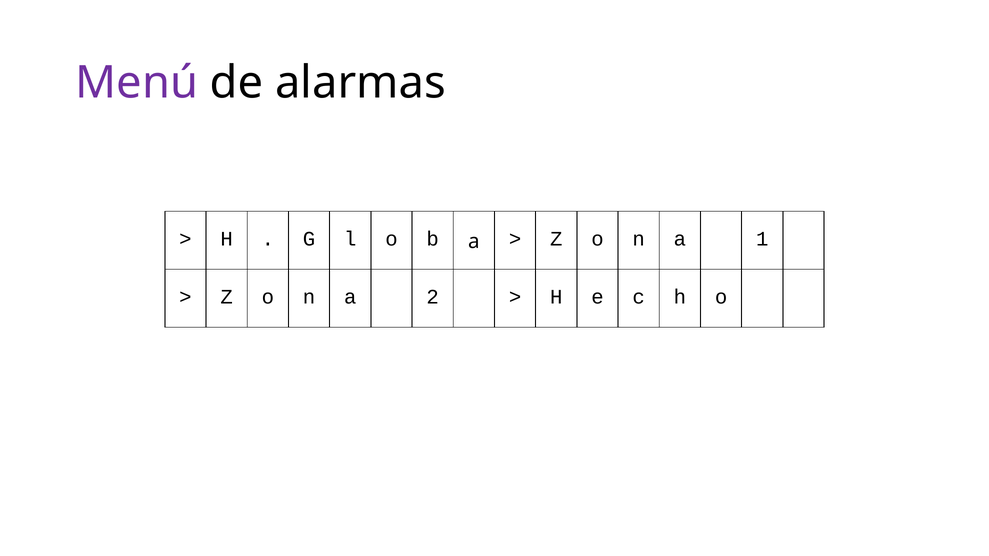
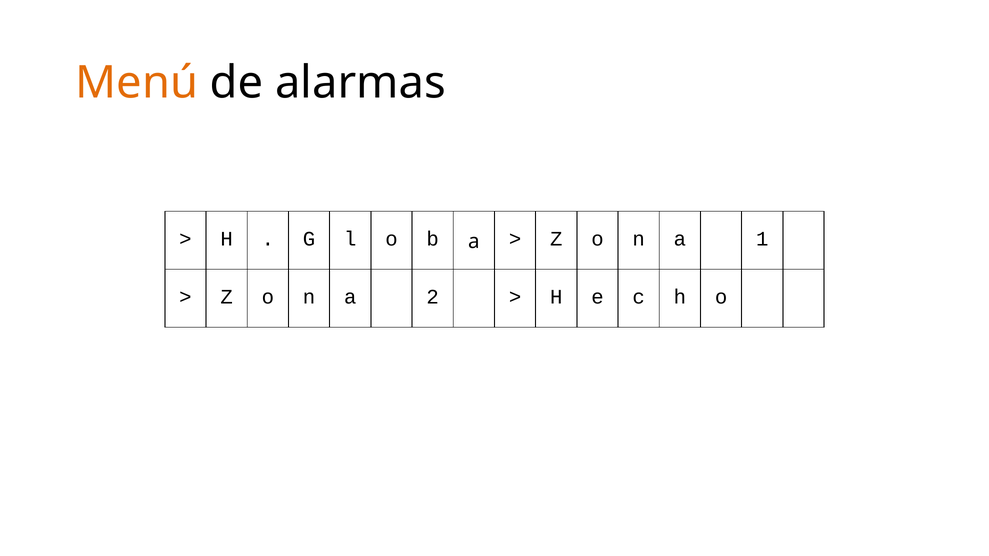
Menú colour: purple -> orange
